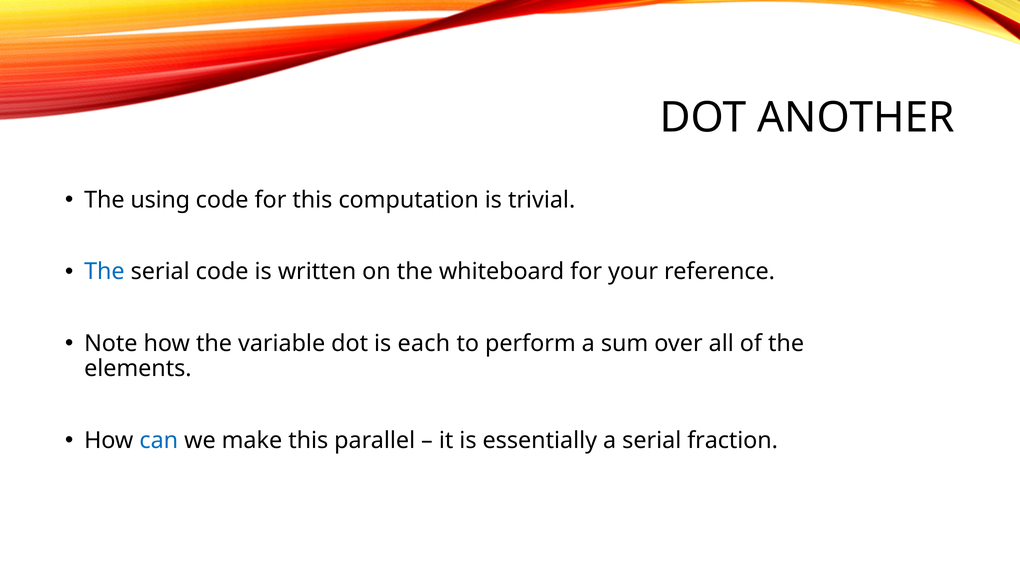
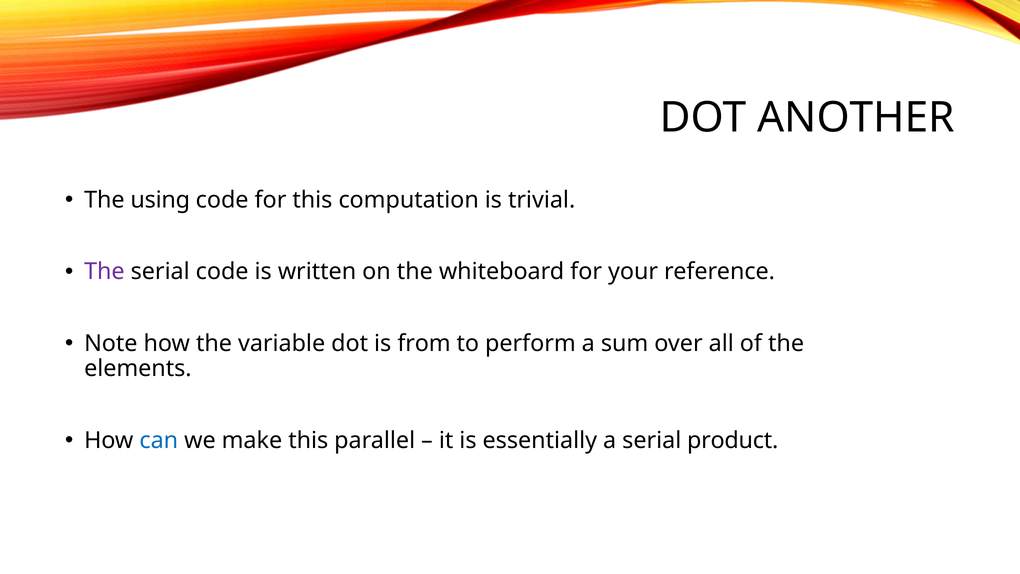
The at (104, 272) colour: blue -> purple
each: each -> from
fraction: fraction -> product
